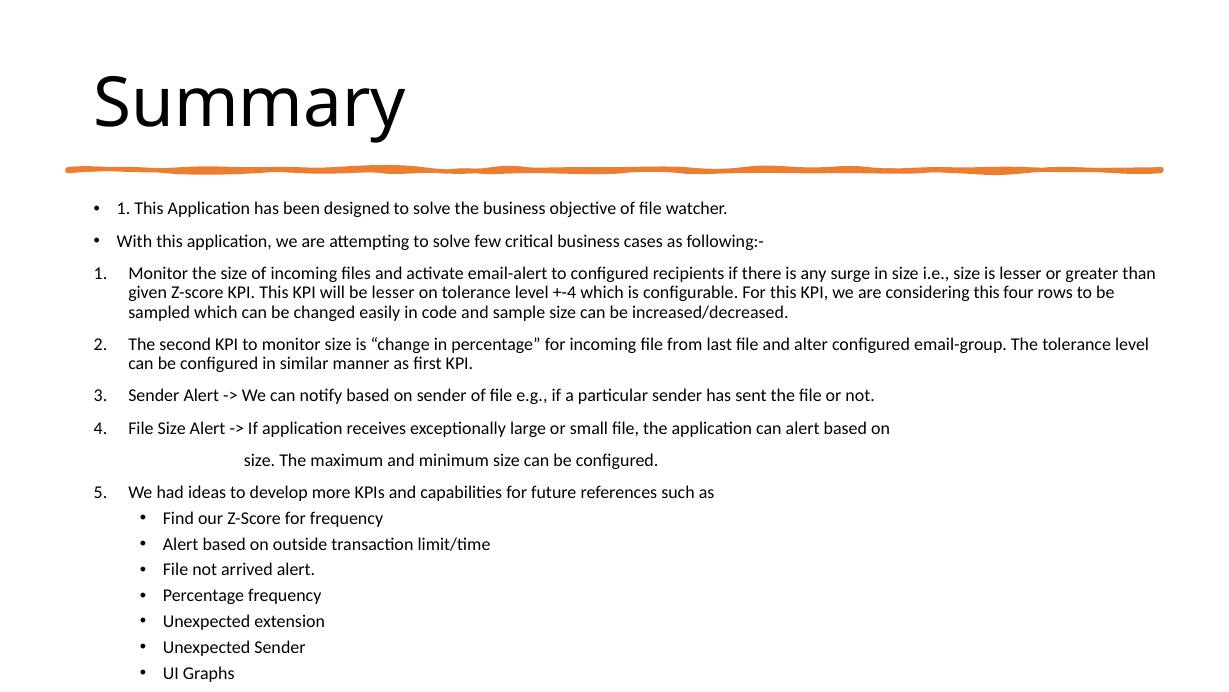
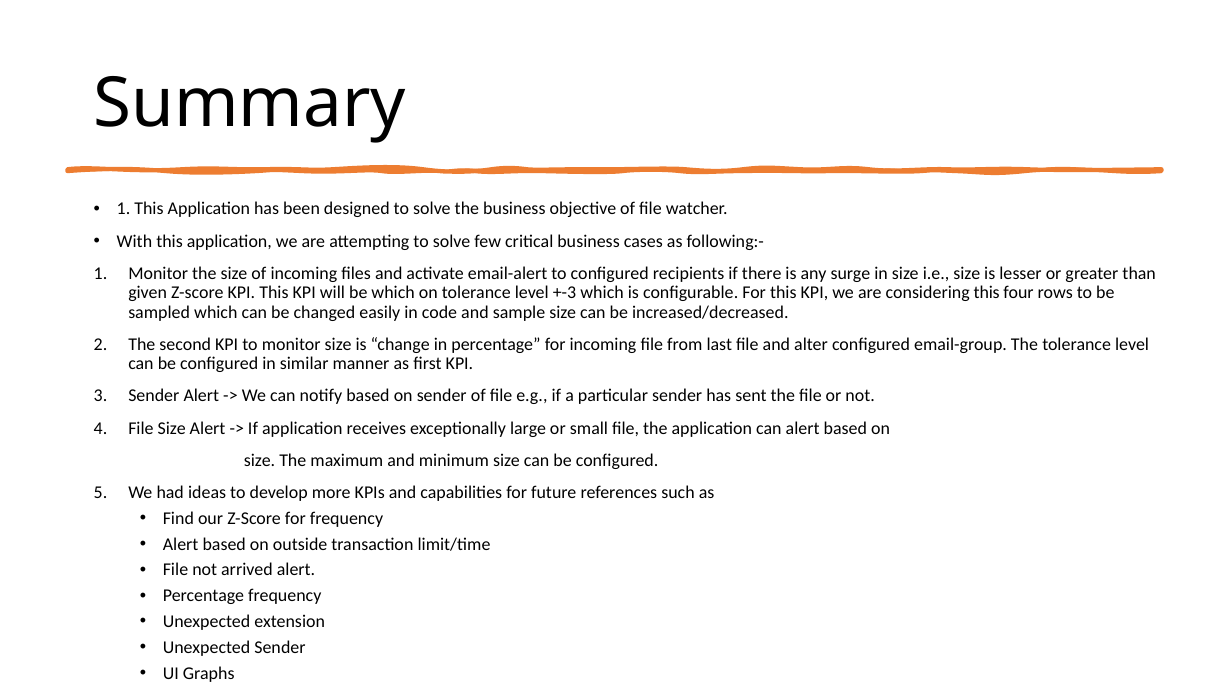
be lesser: lesser -> which
+-4: +-4 -> +-3
